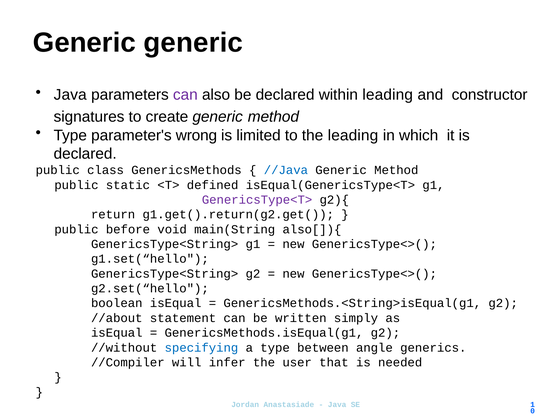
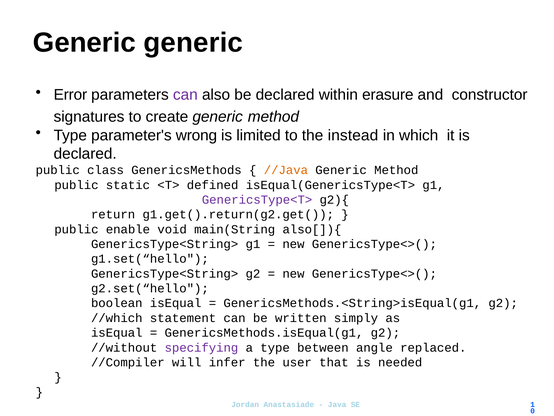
Java at (70, 95): Java -> Error
within leading: leading -> erasure
the leading: leading -> instead
//Java colour: blue -> orange
before: before -> enable
//about: //about -> //which
specifying colour: blue -> purple
generics: generics -> replaced
